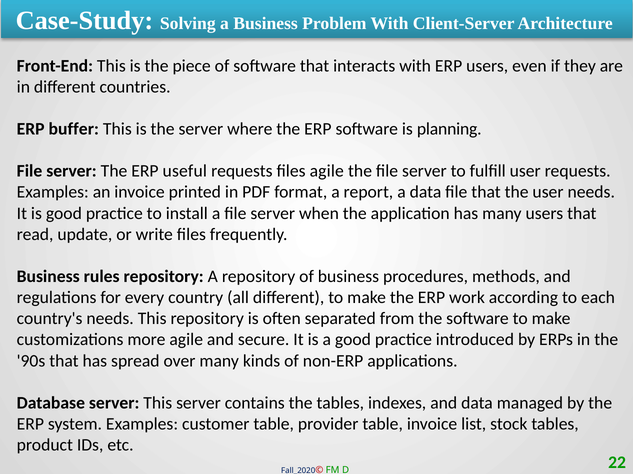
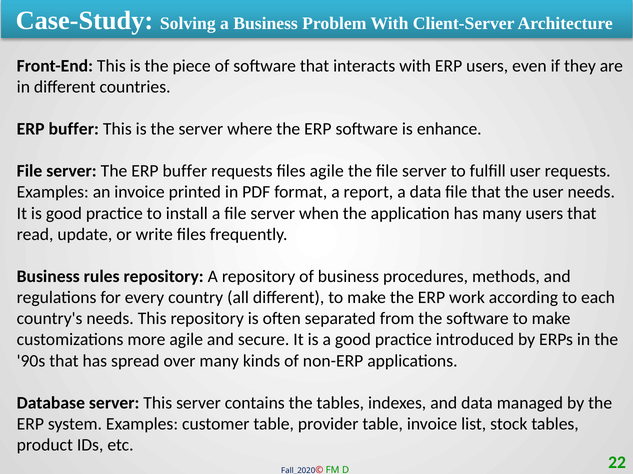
planning: planning -> enhance
The ERP useful: useful -> buffer
